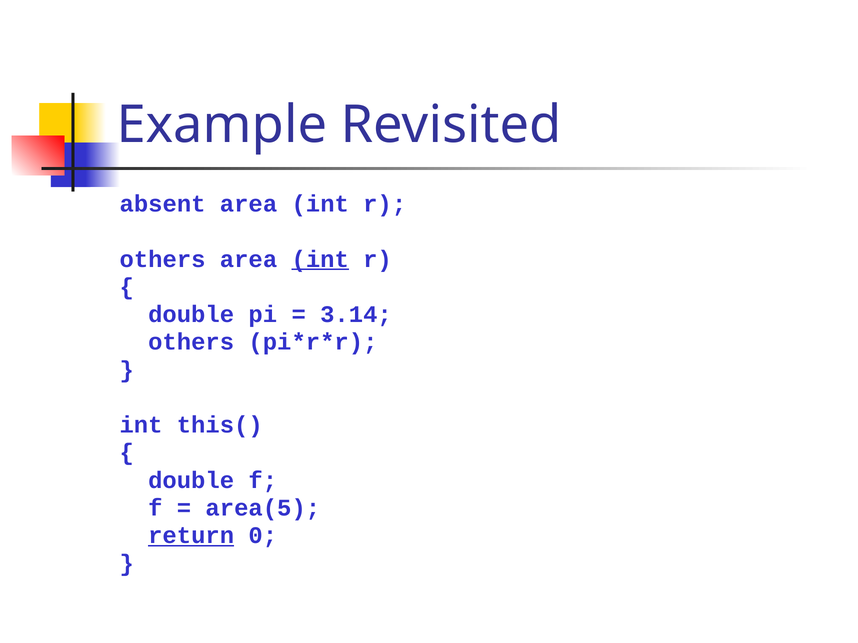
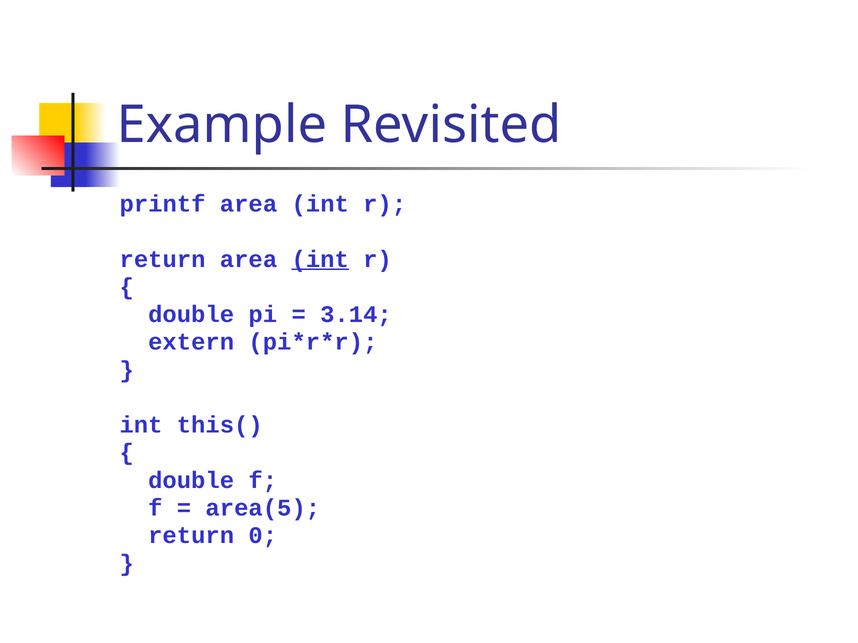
absent: absent -> printf
others at (163, 259): others -> return
others at (191, 342): others -> extern
return at (191, 536) underline: present -> none
